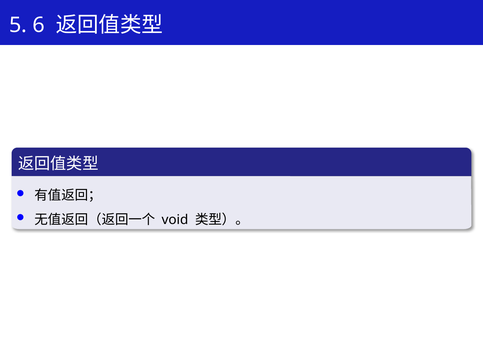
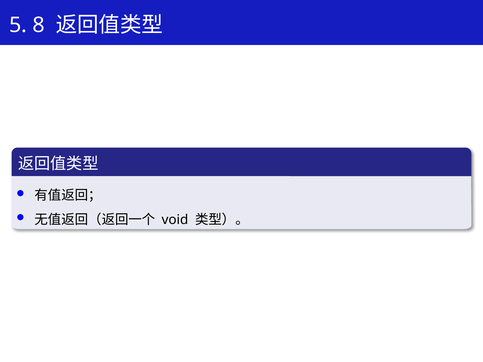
6: 6 -> 8
